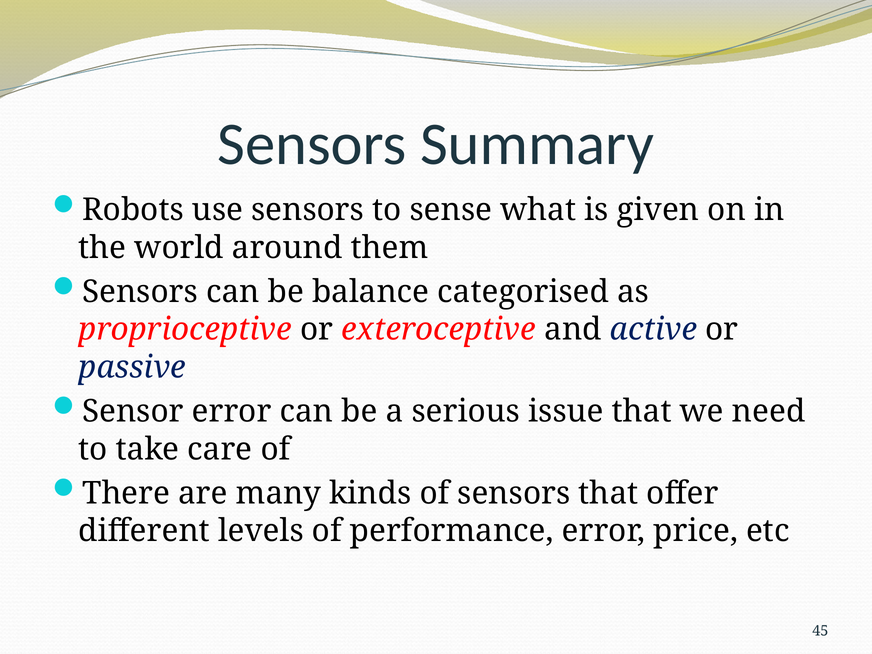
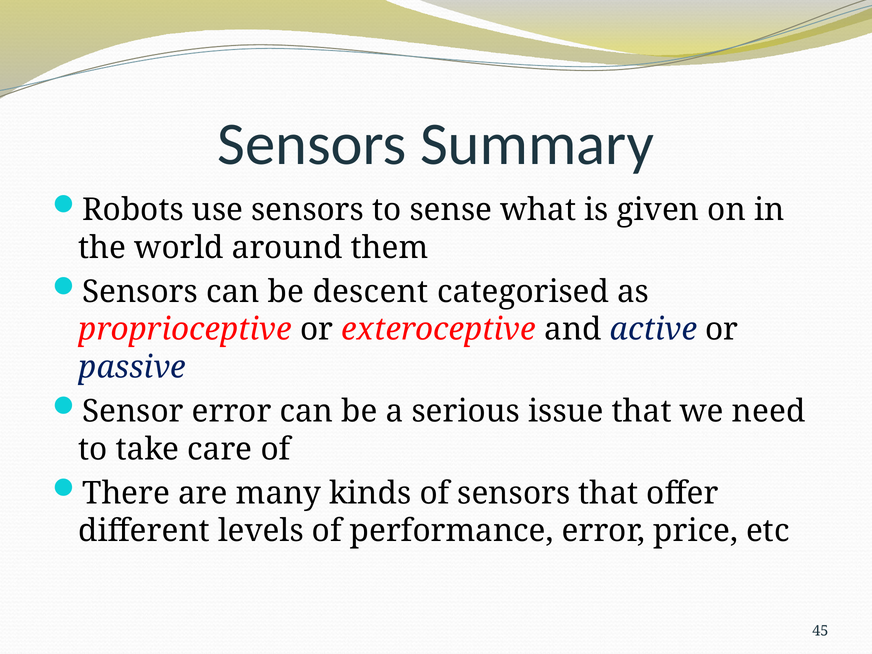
balance: balance -> descent
